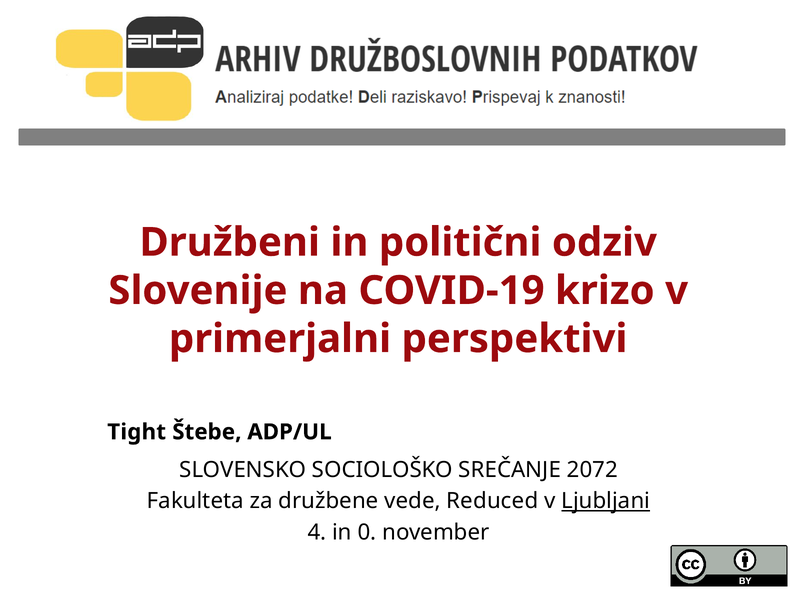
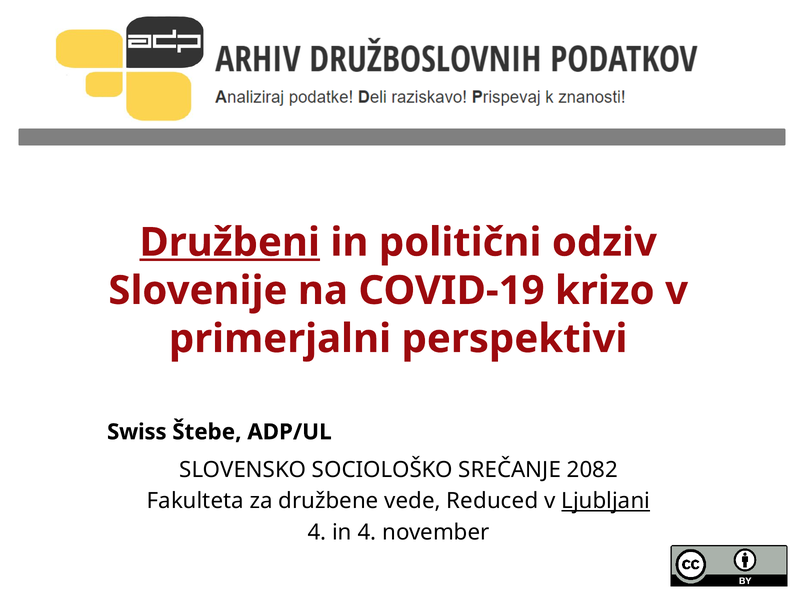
Družbeni underline: none -> present
Tight: Tight -> Swiss
2072: 2072 -> 2082
in 0: 0 -> 4
